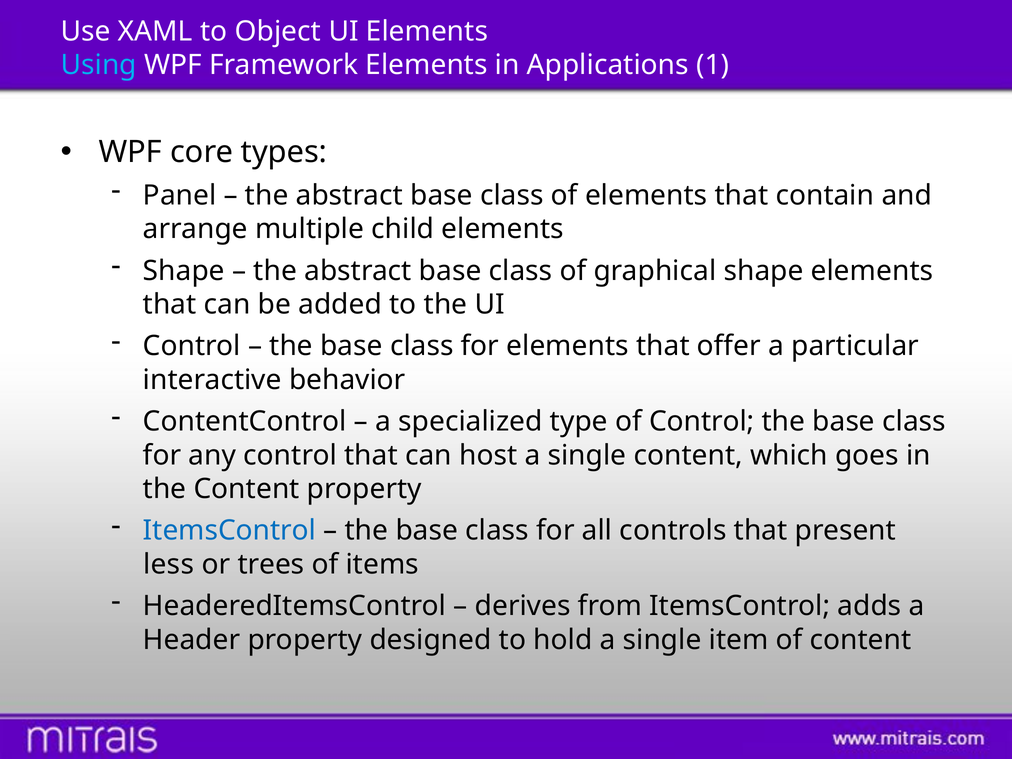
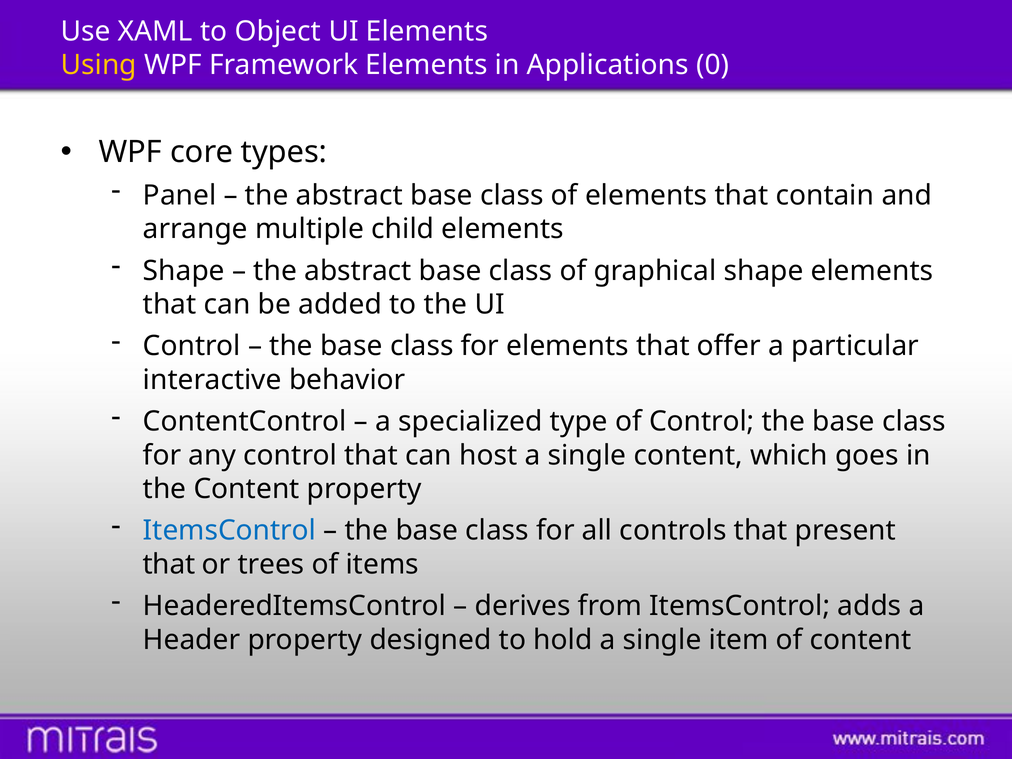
Using colour: light blue -> yellow
1: 1 -> 0
less at (169, 564): less -> that
